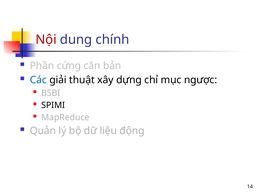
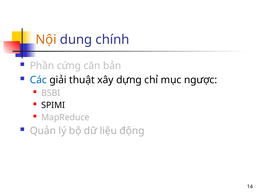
Nội colour: red -> orange
